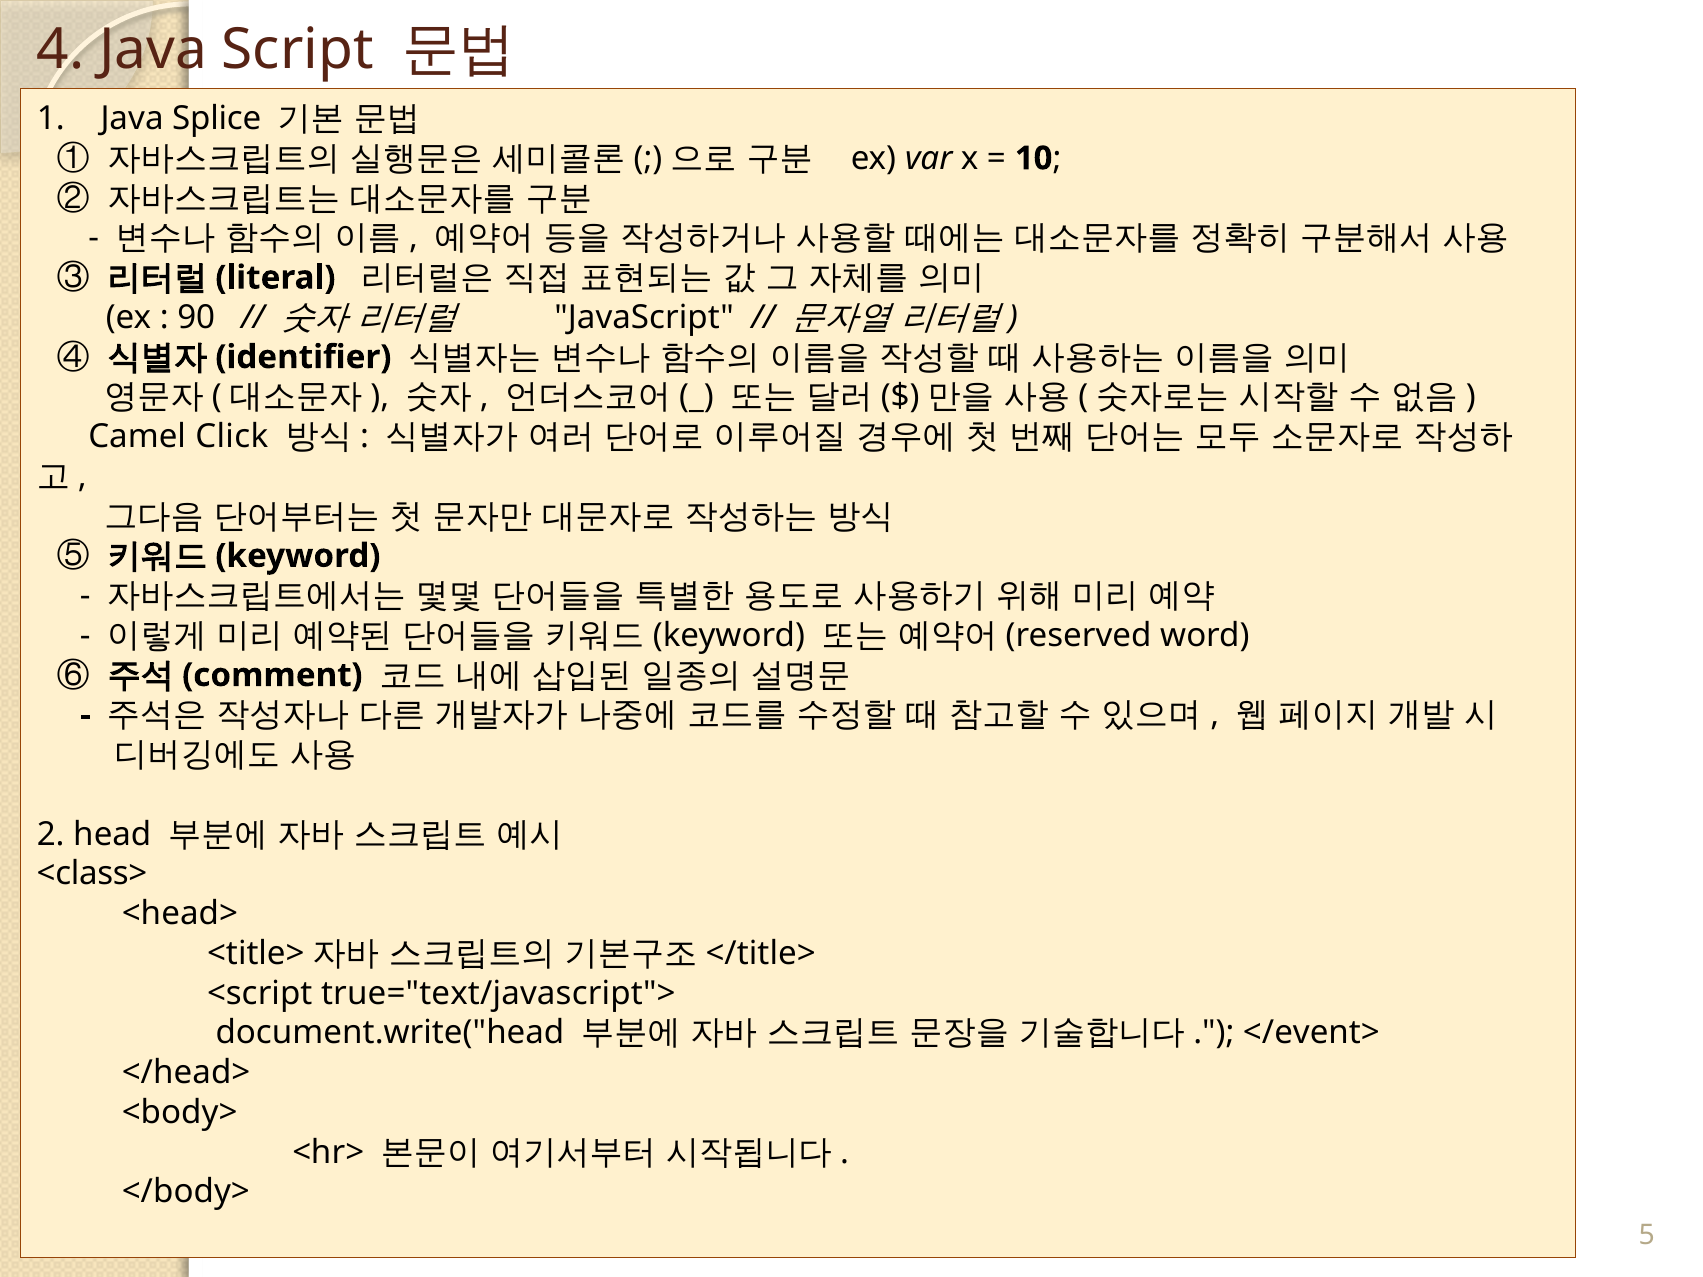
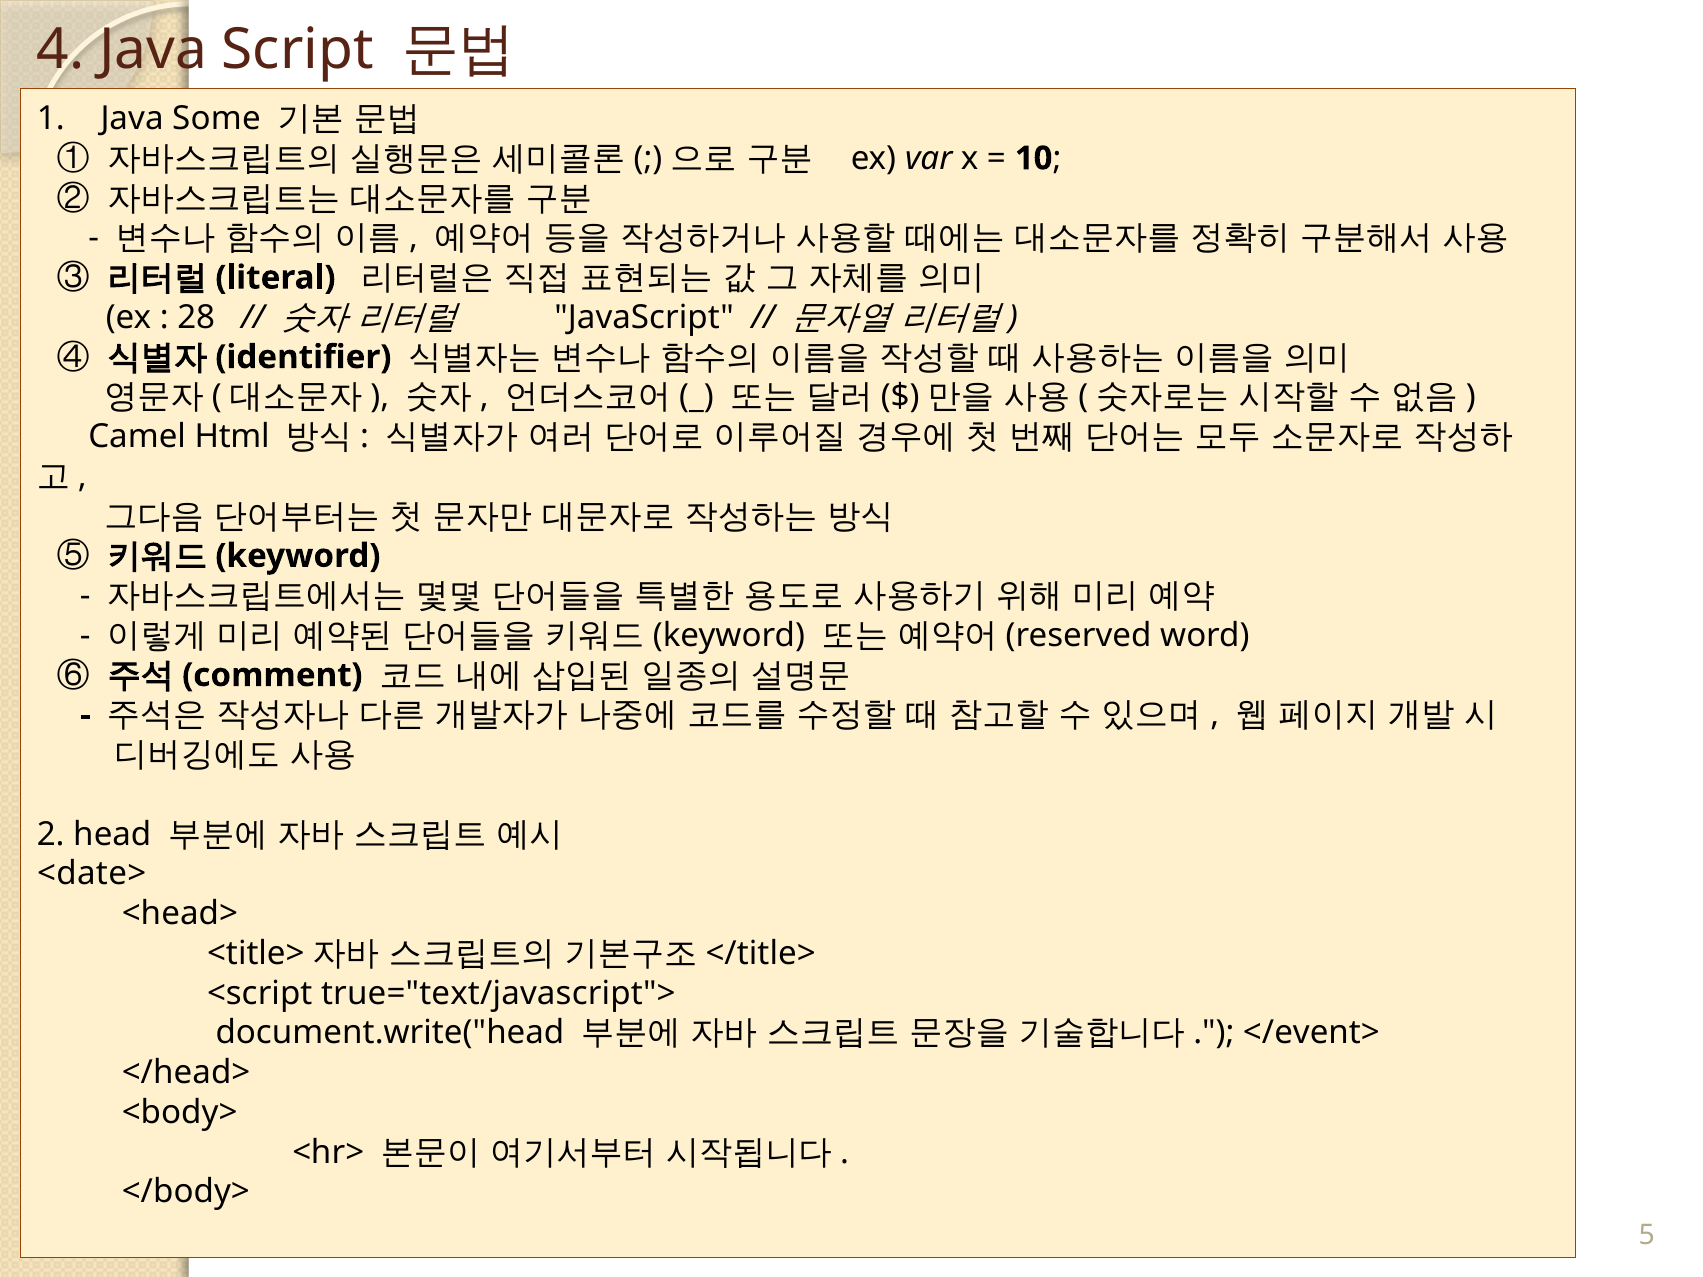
Splice: Splice -> Some
90: 90 -> 28
Click: Click -> Html
<class>: <class> -> <date>
